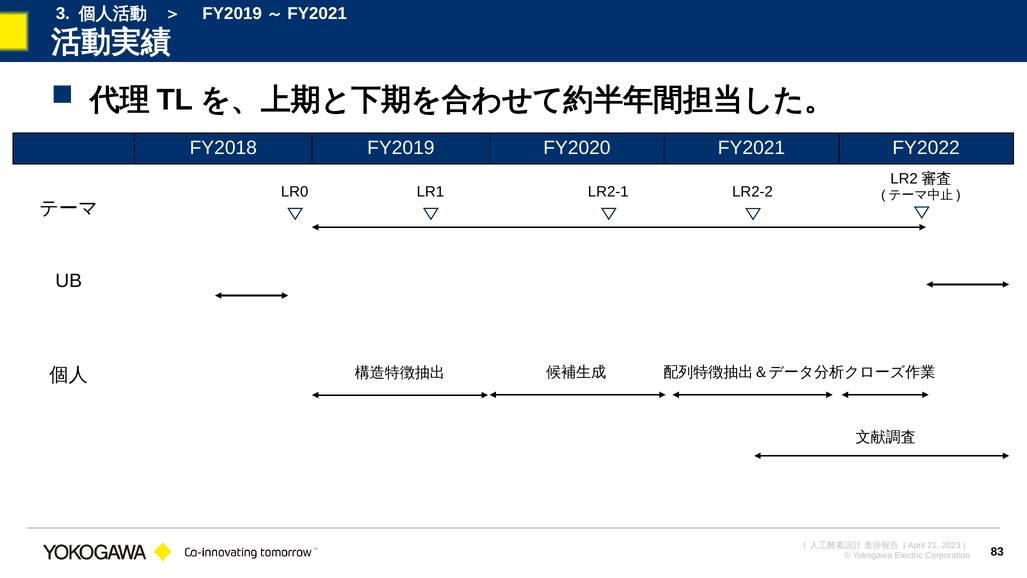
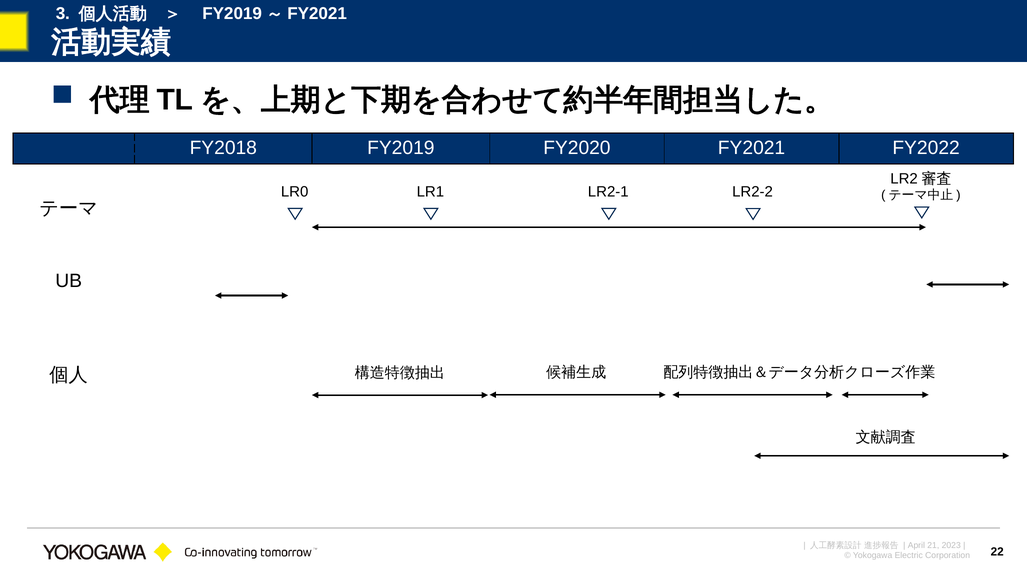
83: 83 -> 22
